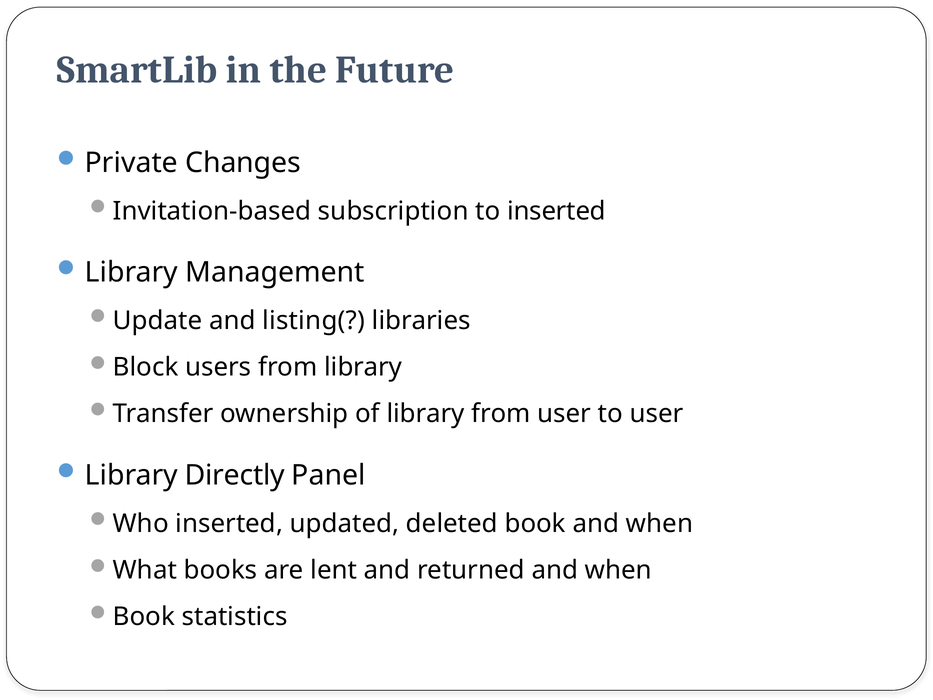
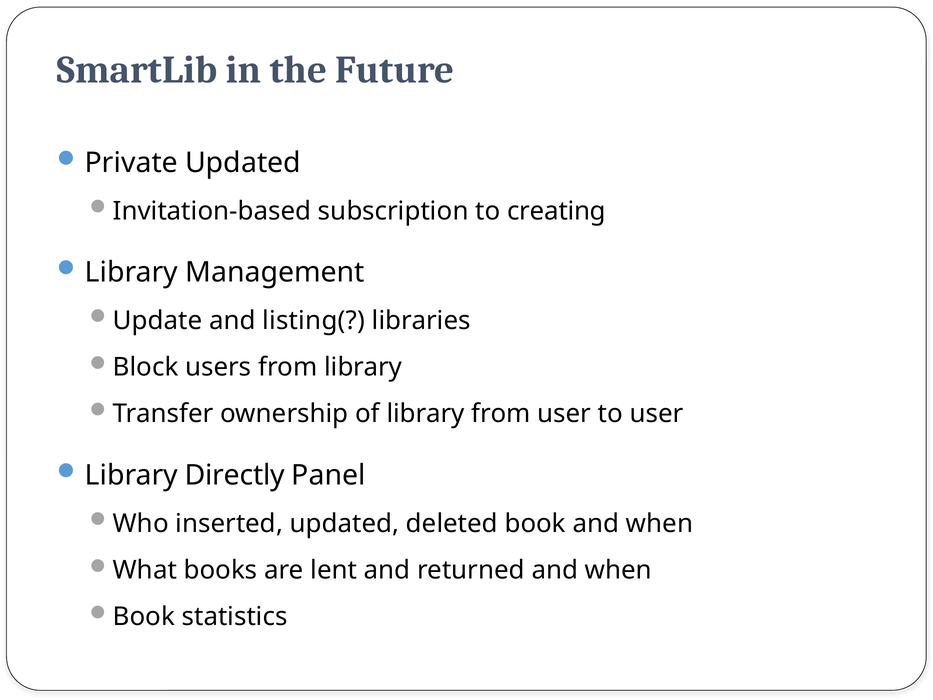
Private Changes: Changes -> Updated
to inserted: inserted -> creating
